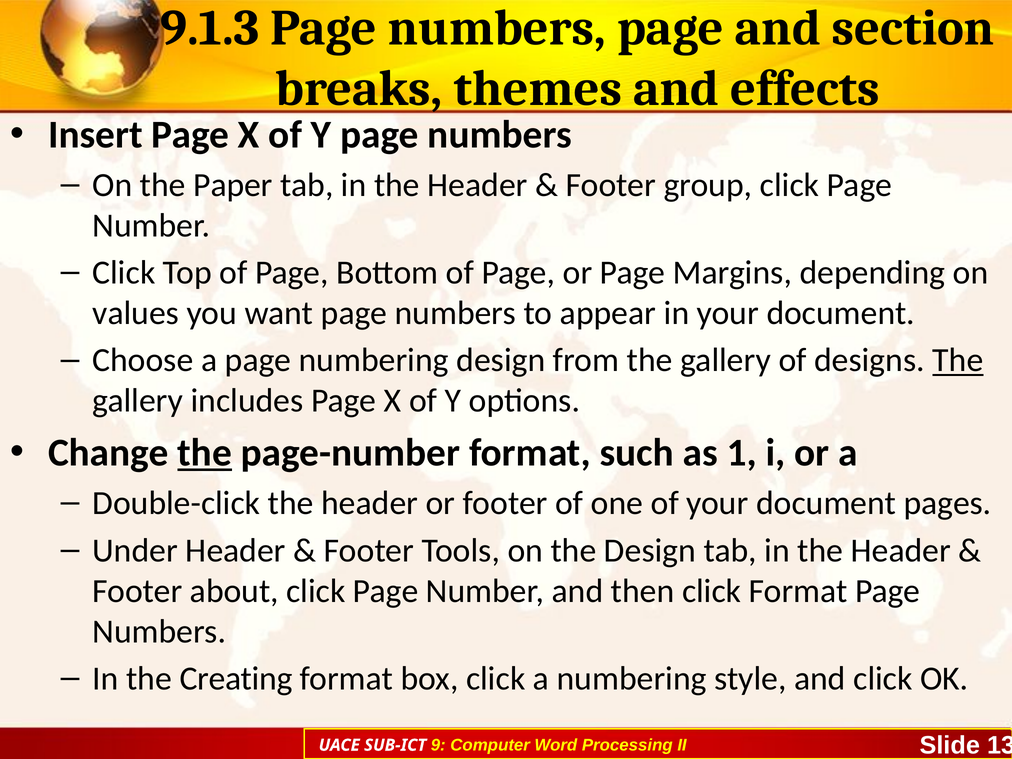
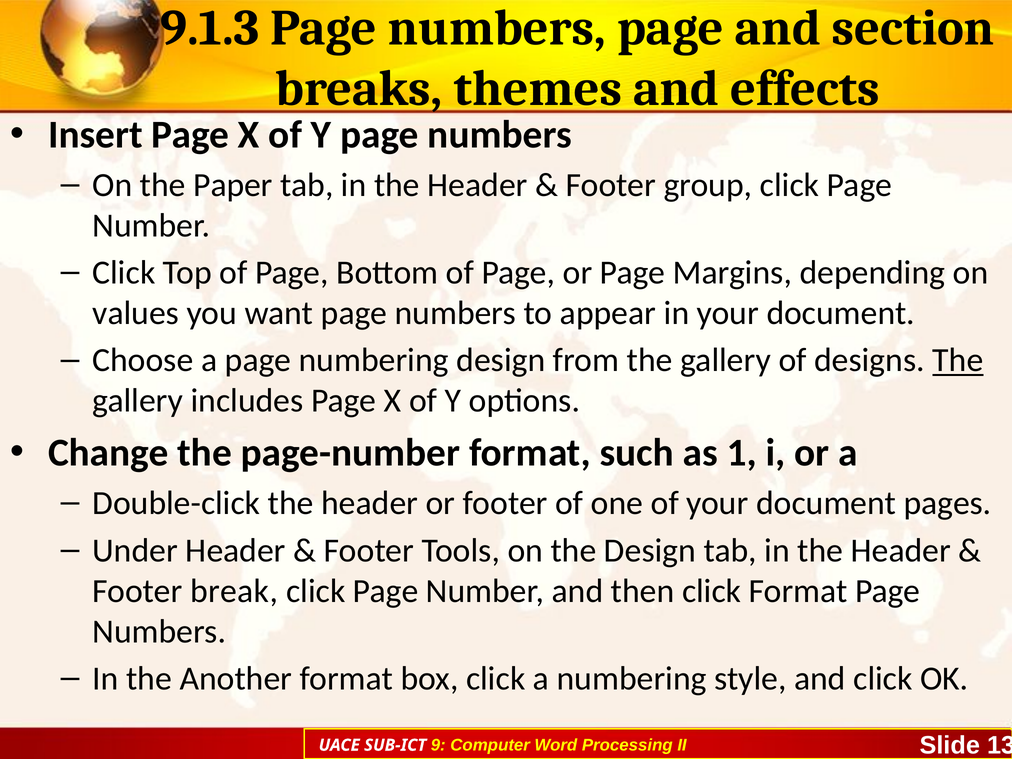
the at (205, 453) underline: present -> none
about: about -> break
Creating: Creating -> Another
